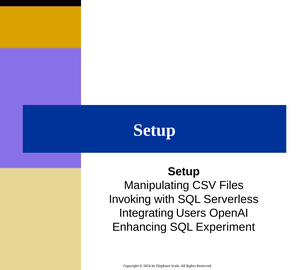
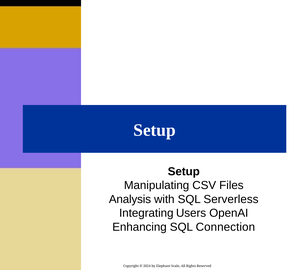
Invoking: Invoking -> Analysis
Experiment: Experiment -> Connection
